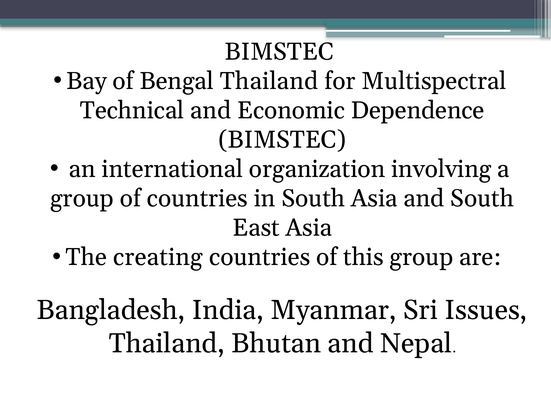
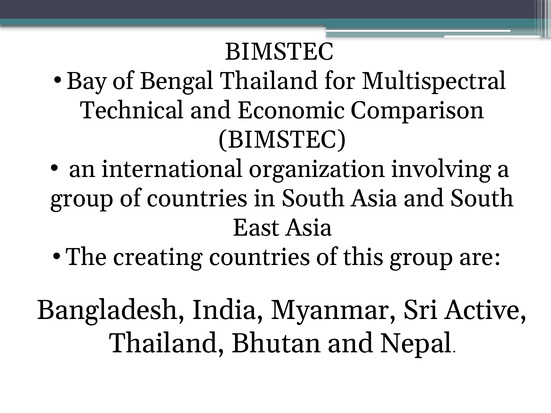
Dependence: Dependence -> Comparison
Issues: Issues -> Active
